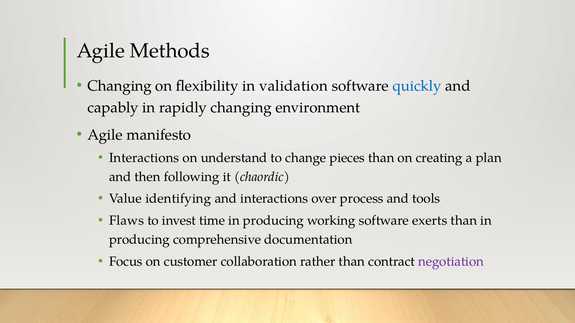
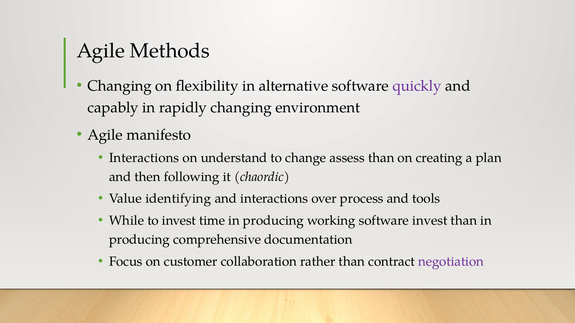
validation: validation -> alternative
quickly colour: blue -> purple
pieces: pieces -> assess
Flaws: Flaws -> While
software exerts: exerts -> invest
